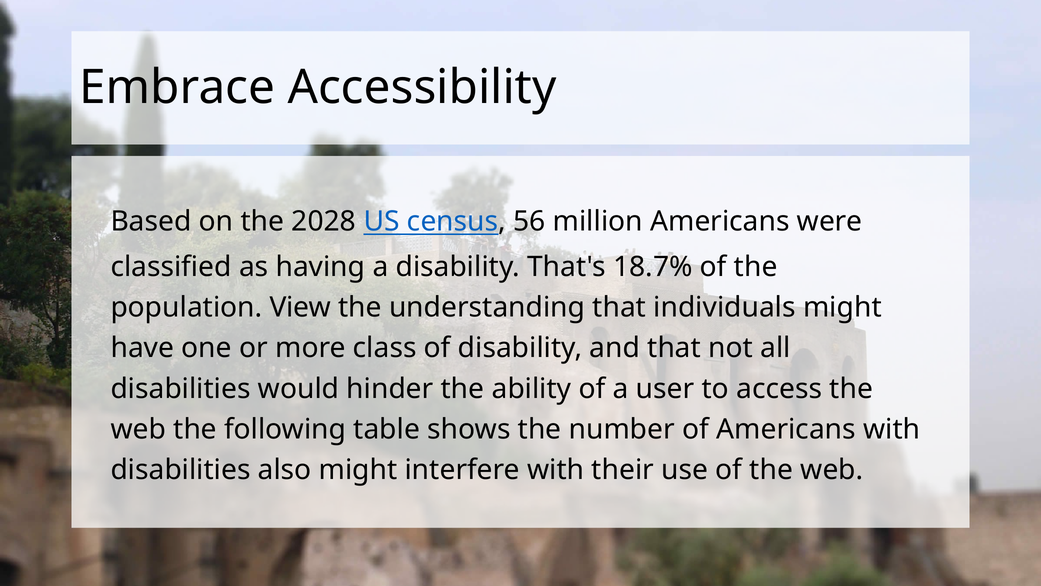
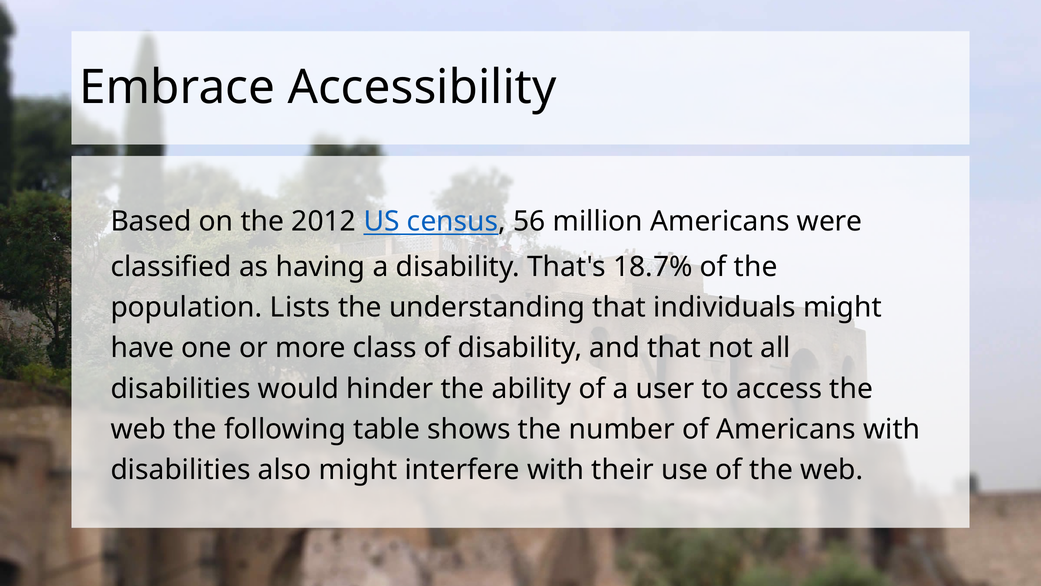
2028: 2028 -> 2012
View: View -> Lists
